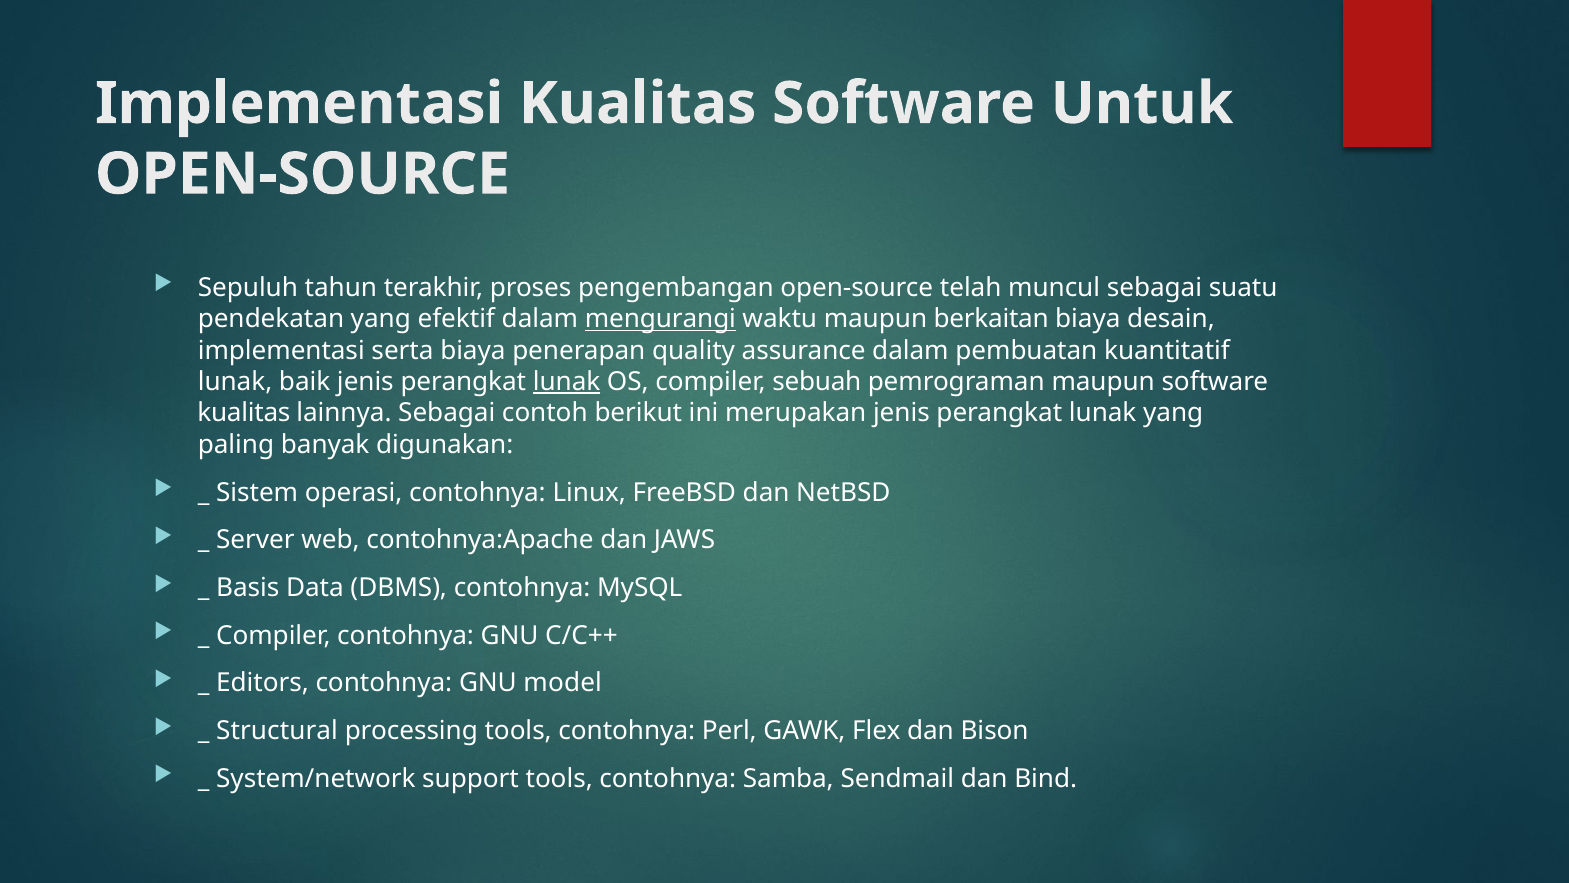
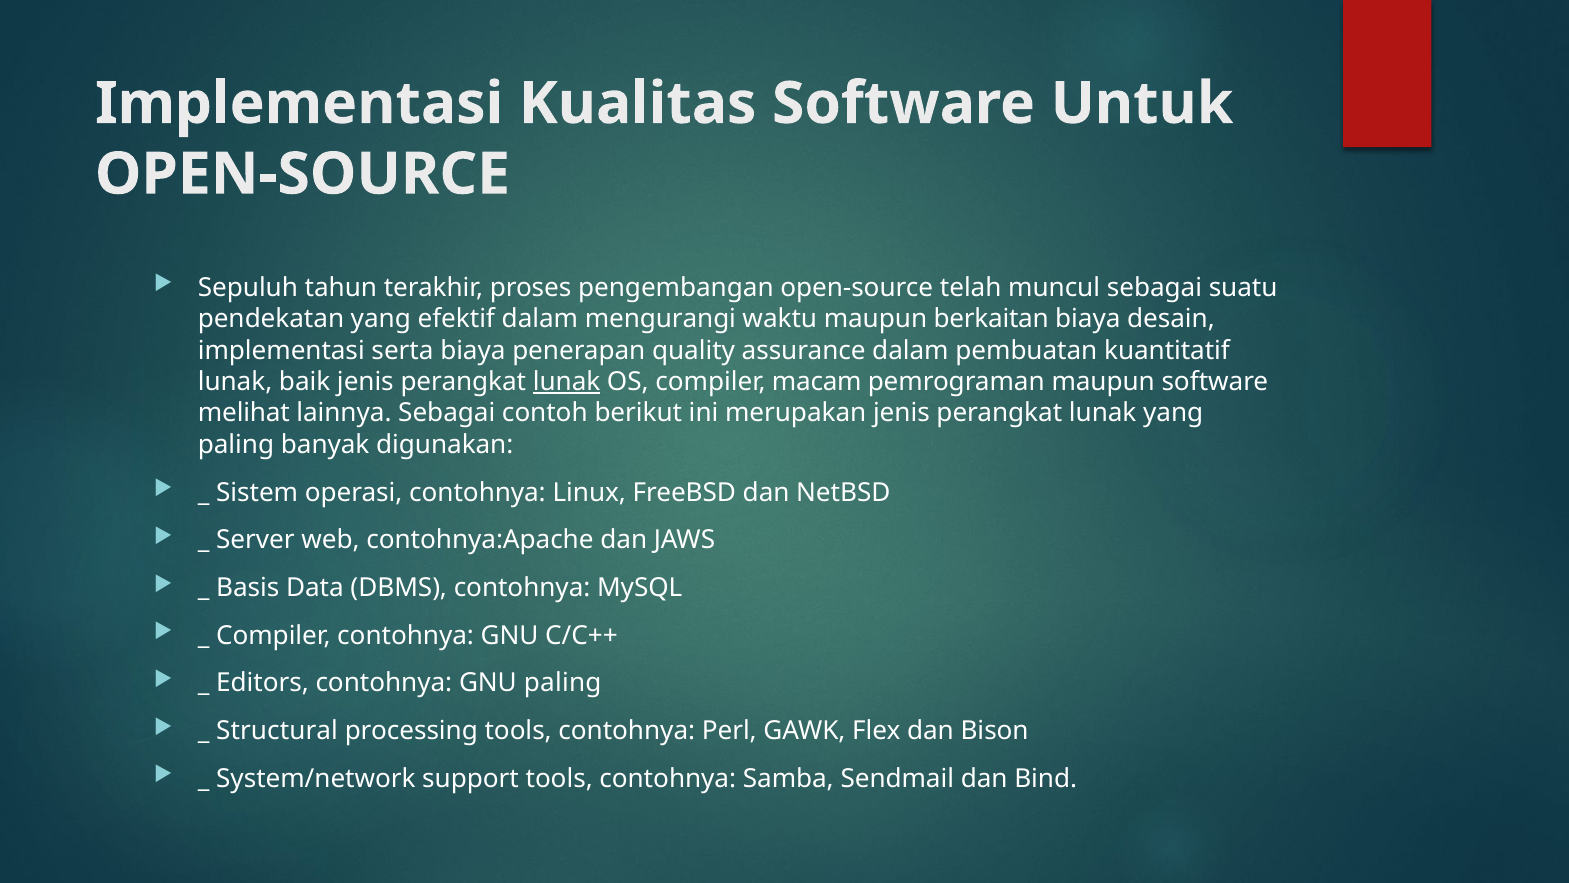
mengurangi underline: present -> none
sebuah: sebuah -> macam
kualitas at (244, 413): kualitas -> melihat
GNU model: model -> paling
